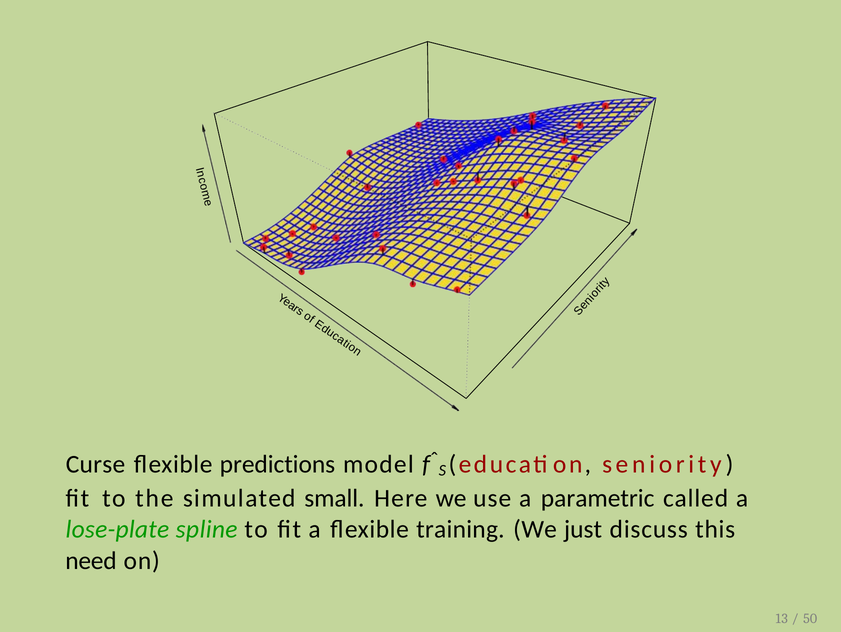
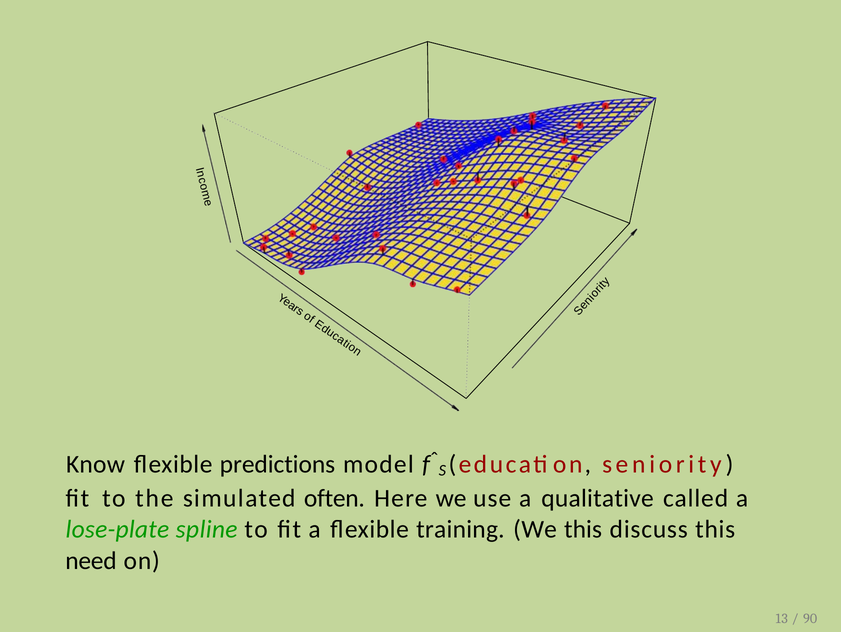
Curse: Curse -> Know
small: small -> often
parametric: parametric -> qualitative
We just: just -> this
50: 50 -> 90
